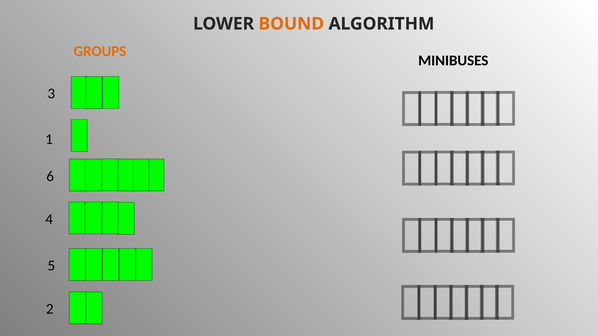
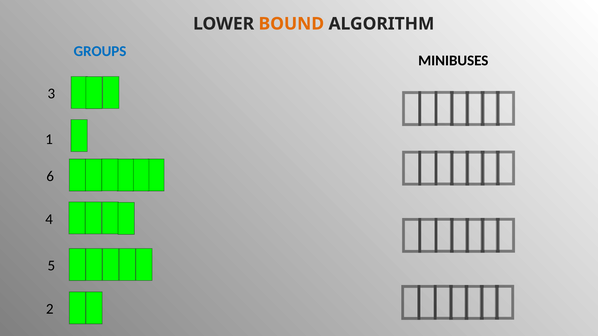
GROUPS colour: orange -> blue
